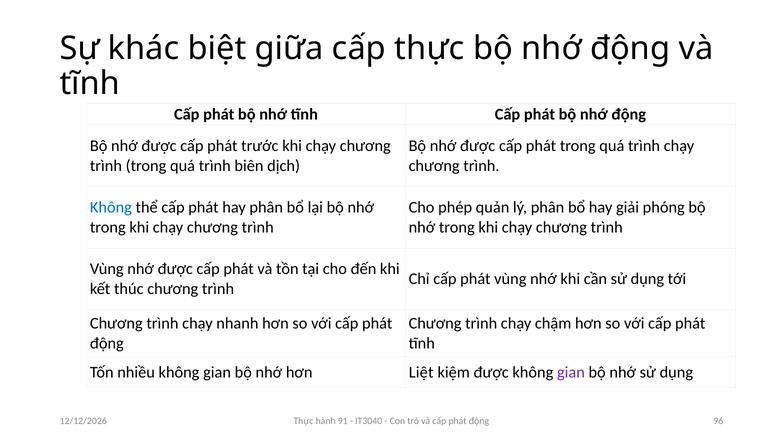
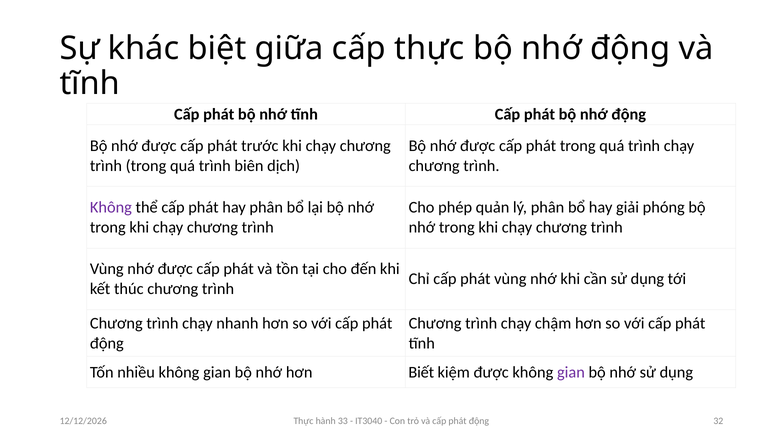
Không at (111, 207) colour: blue -> purple
Liệt: Liệt -> Biết
91: 91 -> 33
96: 96 -> 32
